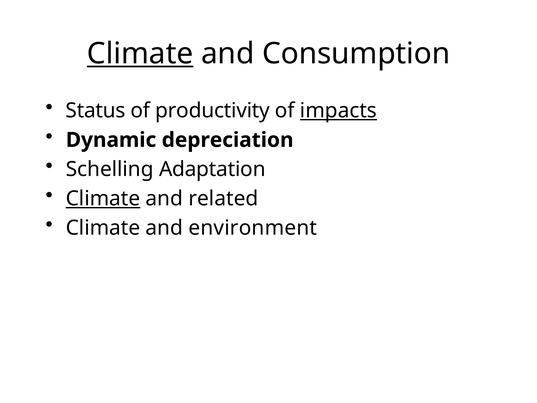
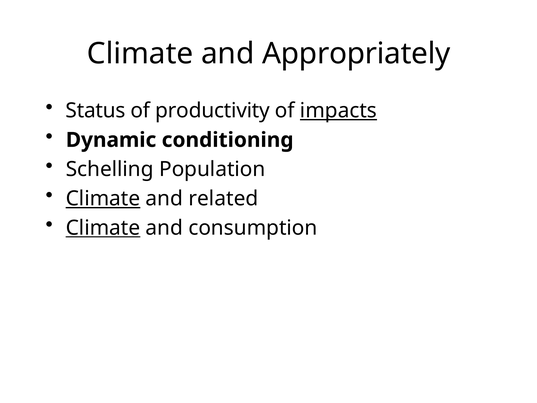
Climate at (140, 54) underline: present -> none
Consumption: Consumption -> Appropriately
depreciation: depreciation -> conditioning
Adaptation: Adaptation -> Population
Climate at (103, 228) underline: none -> present
environment: environment -> consumption
